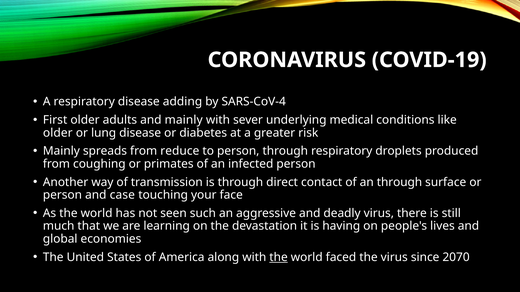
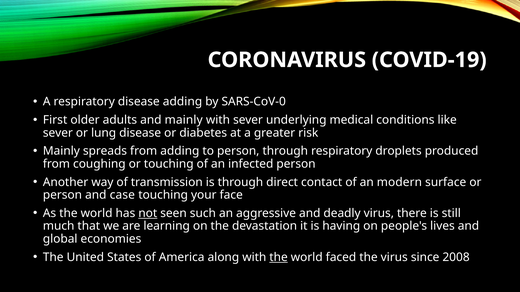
SARS-CoV-4: SARS-CoV-4 -> SARS-CoV-0
older at (58, 133): older -> sever
from reduce: reduce -> adding
or primates: primates -> touching
an through: through -> modern
not underline: none -> present
2070: 2070 -> 2008
